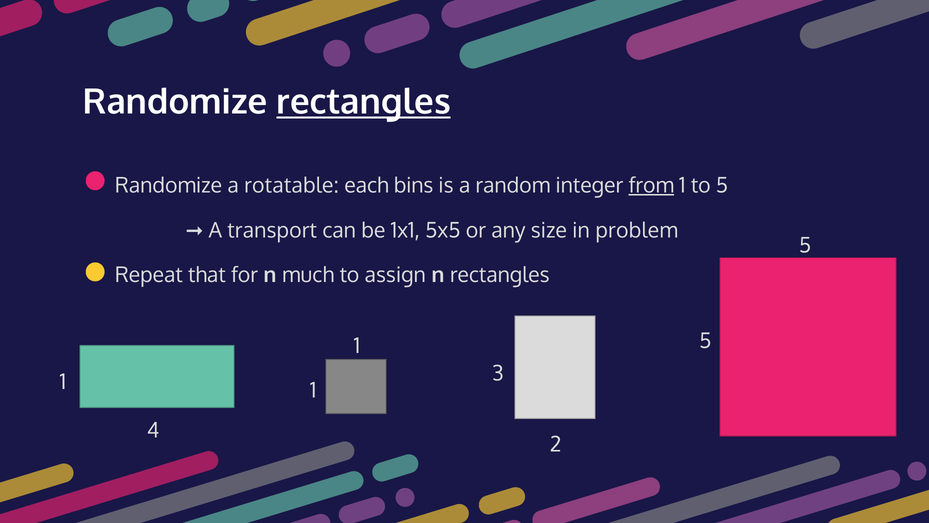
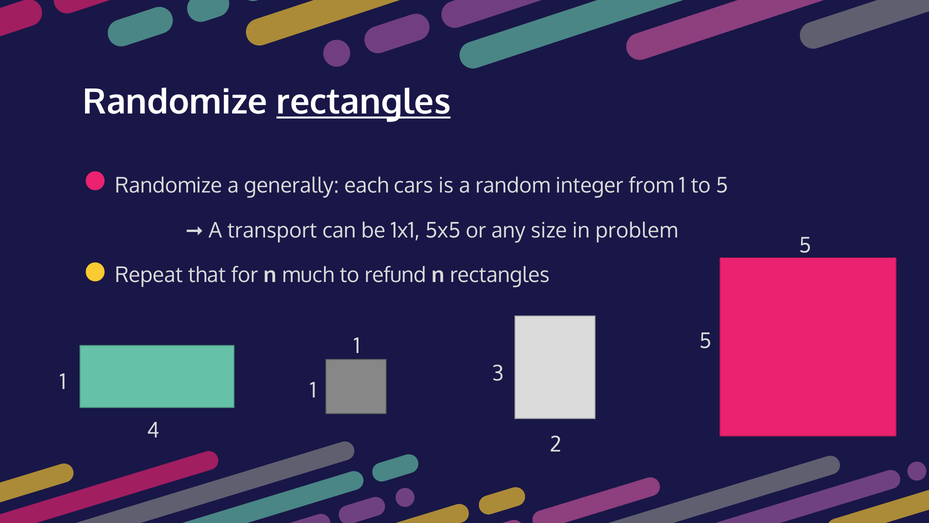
rotatable: rotatable -> generally
bins: bins -> cars
from underline: present -> none
assign: assign -> refund
